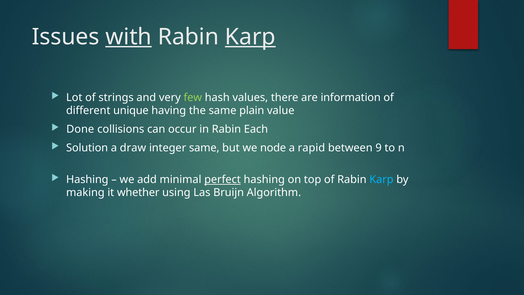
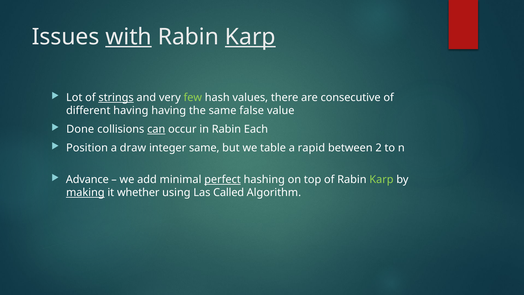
strings underline: none -> present
information: information -> consecutive
different unique: unique -> having
plain: plain -> false
can underline: none -> present
Solution: Solution -> Position
node: node -> table
9: 9 -> 2
Hashing at (87, 179): Hashing -> Advance
Karp at (381, 179) colour: light blue -> light green
making underline: none -> present
Bruijn: Bruijn -> Called
